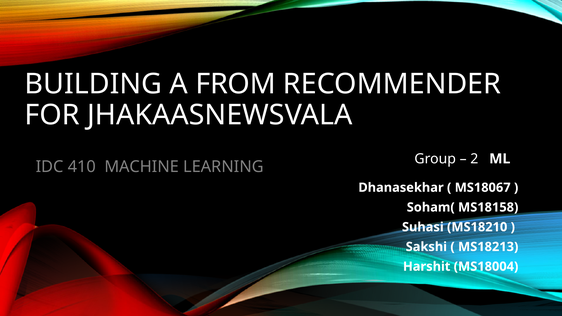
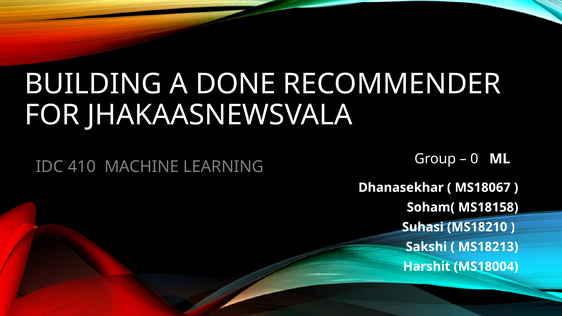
FROM: FROM -> DONE
2: 2 -> 0
